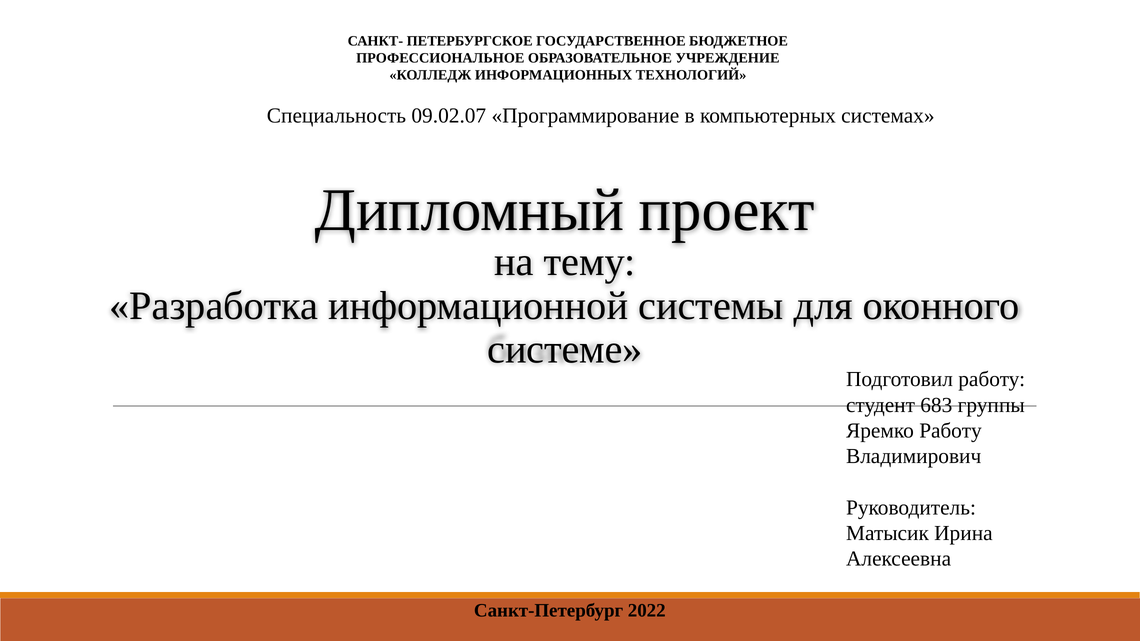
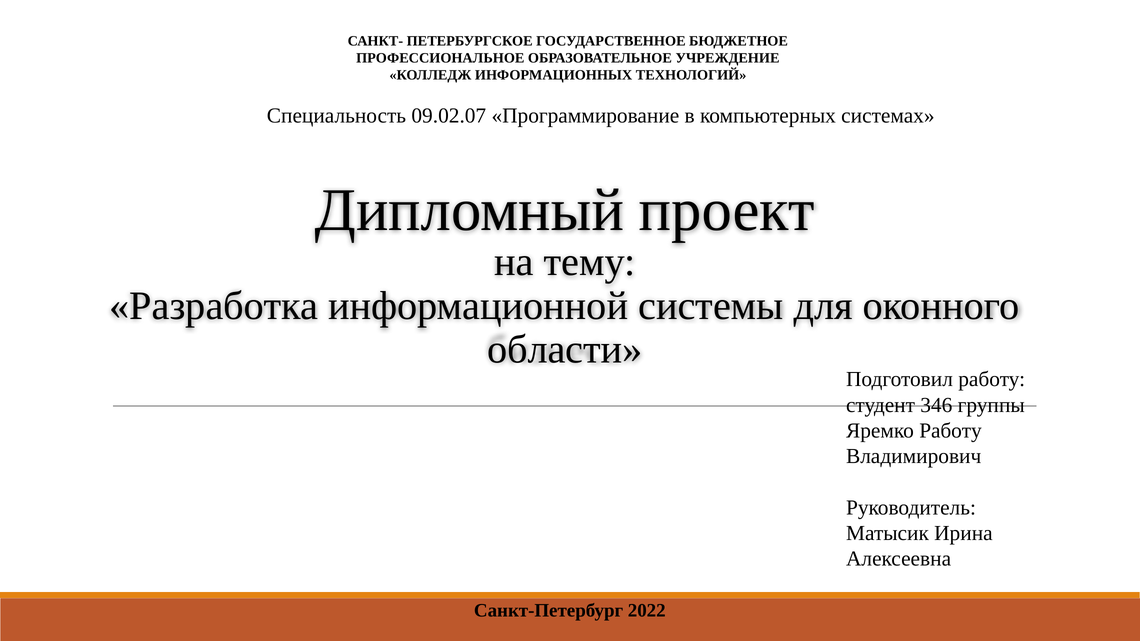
системе: системе -> области
683: 683 -> 346
